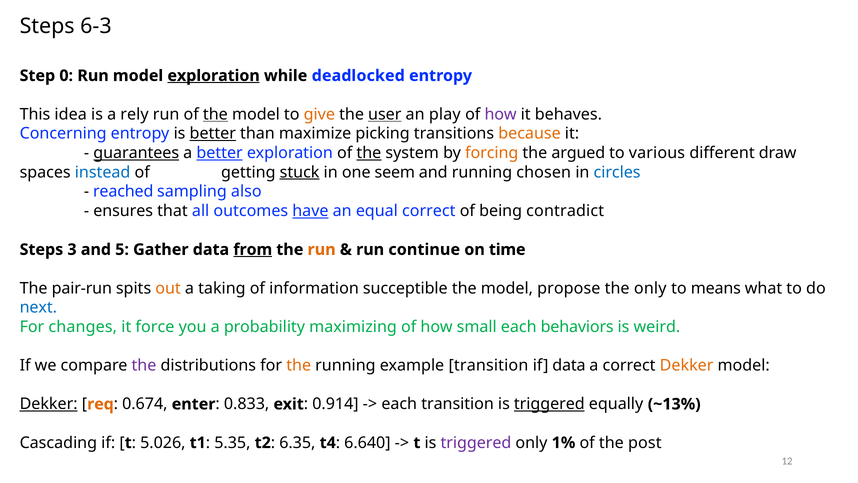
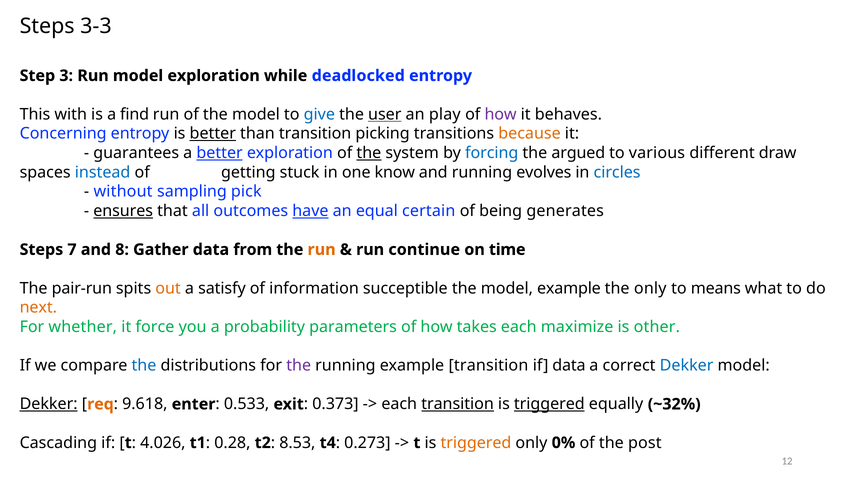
6-3: 6-3 -> 3-3
0: 0 -> 3
exploration at (214, 76) underline: present -> none
idea: idea -> with
rely: rely -> find
the at (215, 114) underline: present -> none
give colour: orange -> blue
than maximize: maximize -> transition
guarantees underline: present -> none
forcing colour: orange -> blue
stuck underline: present -> none
seem: seem -> know
chosen: chosen -> evolves
reached: reached -> without
also: also -> pick
ensures underline: none -> present
equal correct: correct -> certain
contradict: contradict -> generates
3: 3 -> 7
5: 5 -> 8
from underline: present -> none
taking: taking -> satisfy
model propose: propose -> example
next colour: blue -> orange
changes: changes -> whether
maximizing: maximizing -> parameters
small: small -> takes
behaviors: behaviors -> maximize
weird: weird -> other
the at (144, 365) colour: purple -> blue
the at (299, 365) colour: orange -> purple
Dekker at (687, 365) colour: orange -> blue
0.674: 0.674 -> 9.618
0.833: 0.833 -> 0.533
0.914: 0.914 -> 0.373
transition at (458, 404) underline: none -> present
~13%: ~13% -> ~32%
5.026: 5.026 -> 4.026
5.35: 5.35 -> 0.28
6.35: 6.35 -> 8.53
6.640: 6.640 -> 0.273
triggered at (476, 442) colour: purple -> orange
1%: 1% -> 0%
